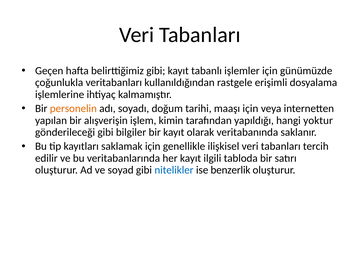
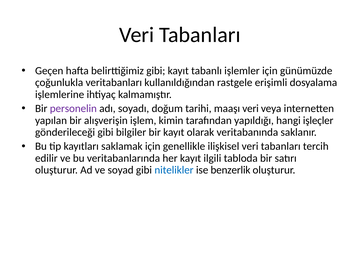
personelin colour: orange -> purple
maaşı için: için -> veri
yoktur: yoktur -> işleçler
